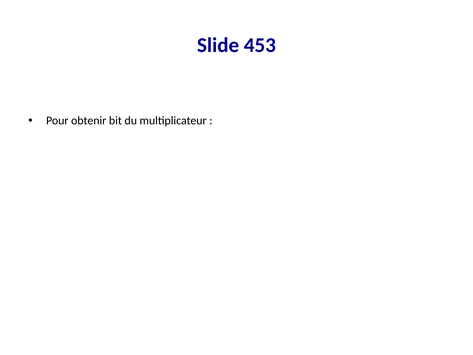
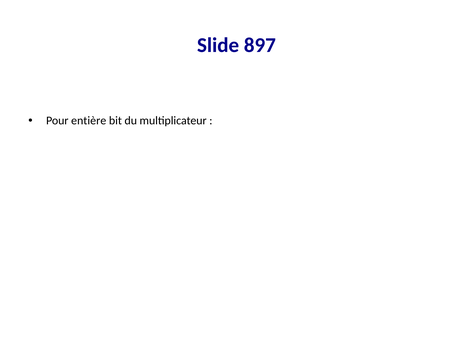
453: 453 -> 897
obtenir: obtenir -> entière
